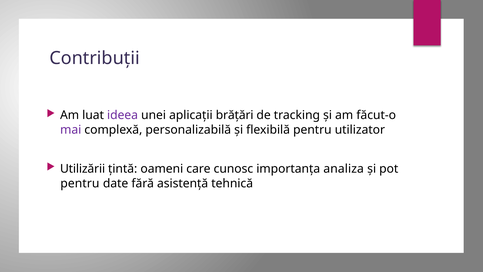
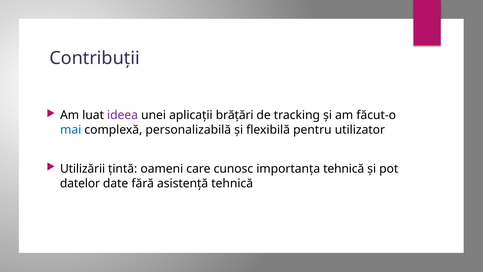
mai colour: purple -> blue
importanța analiza: analiza -> tehnică
pentru at (80, 183): pentru -> datelor
